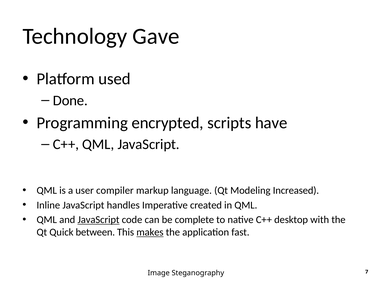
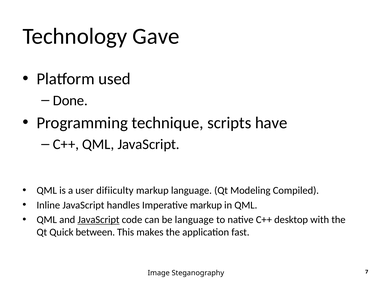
encrypted: encrypted -> technique
compiler: compiler -> difiiculty
Increased: Increased -> Compiled
Imperative created: created -> markup
be complete: complete -> language
makes underline: present -> none
